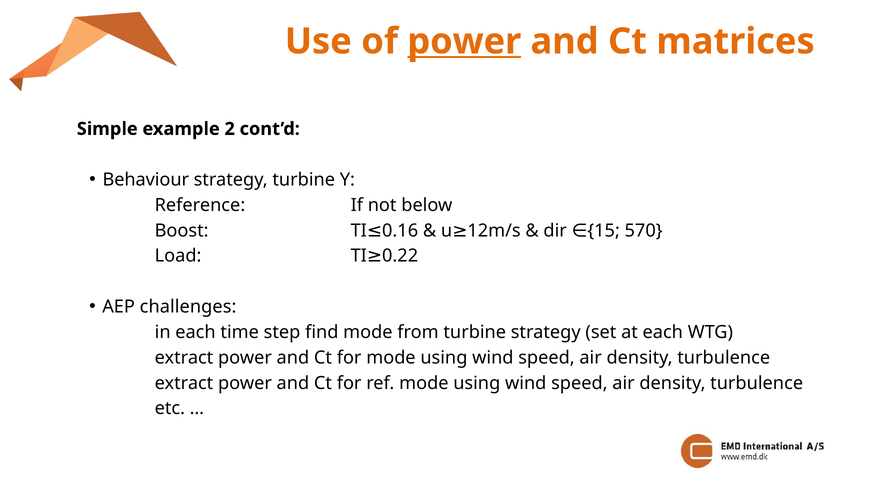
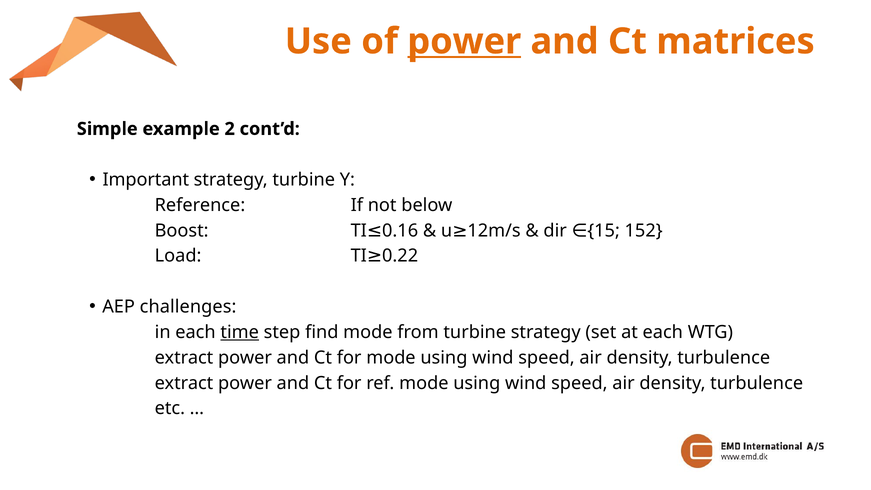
Behaviour: Behaviour -> Important
570: 570 -> 152
time underline: none -> present
